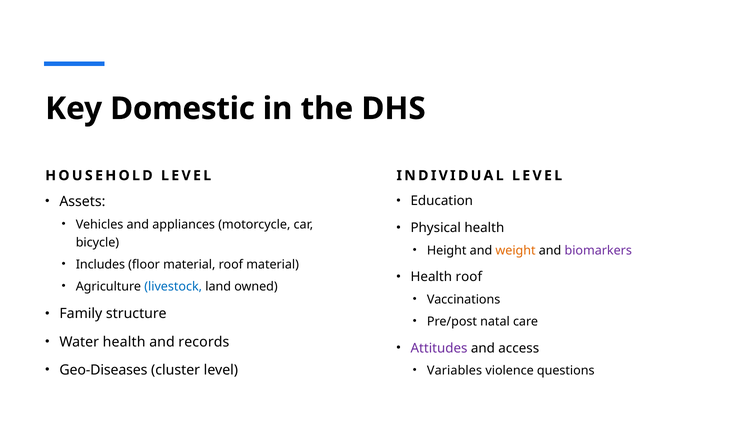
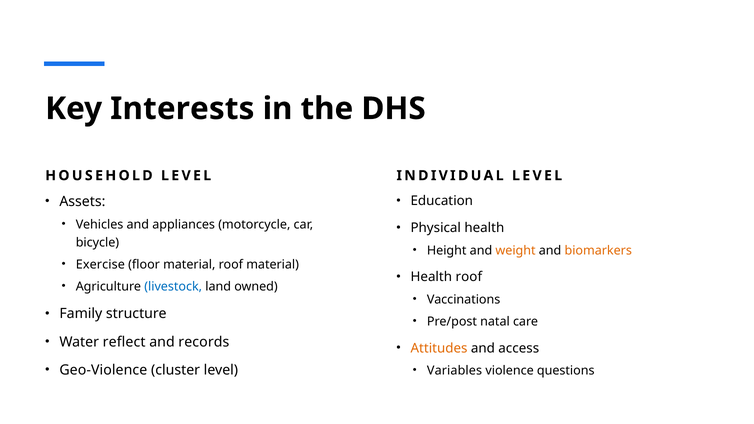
Domestic: Domestic -> Interests
biomarkers colour: purple -> orange
Includes: Includes -> Exercise
Water health: health -> reflect
Attitudes colour: purple -> orange
Geo-Diseases: Geo-Diseases -> Geo-Violence
